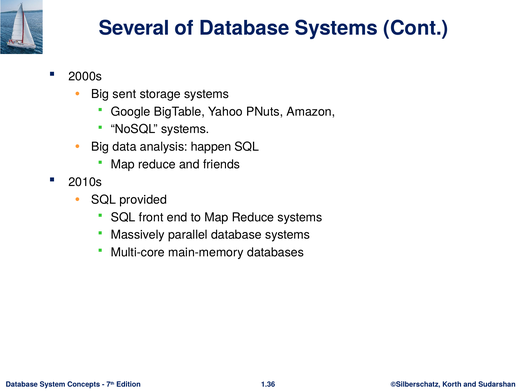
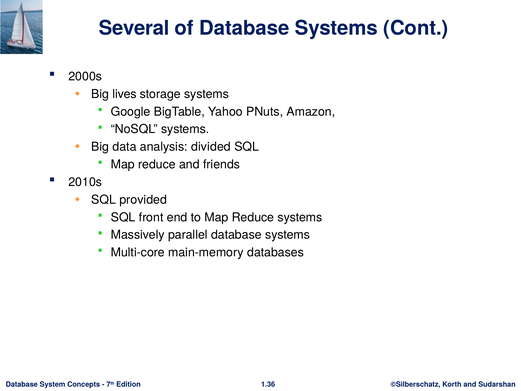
sent: sent -> lives
happen: happen -> divided
